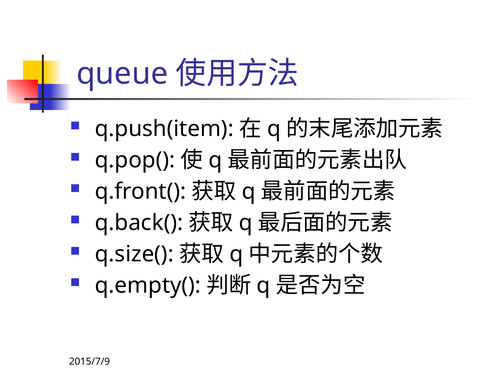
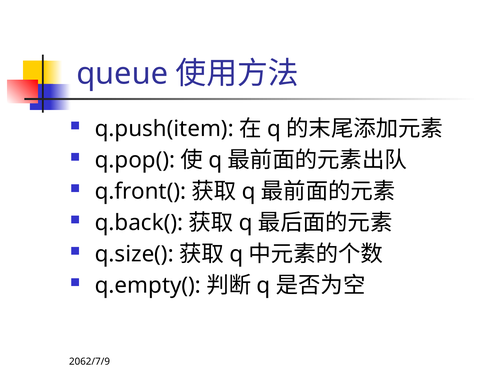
2015/7/9: 2015/7/9 -> 2062/7/9
